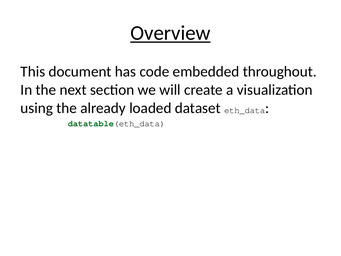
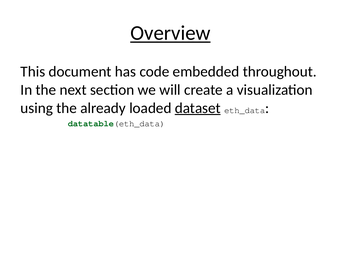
dataset underline: none -> present
